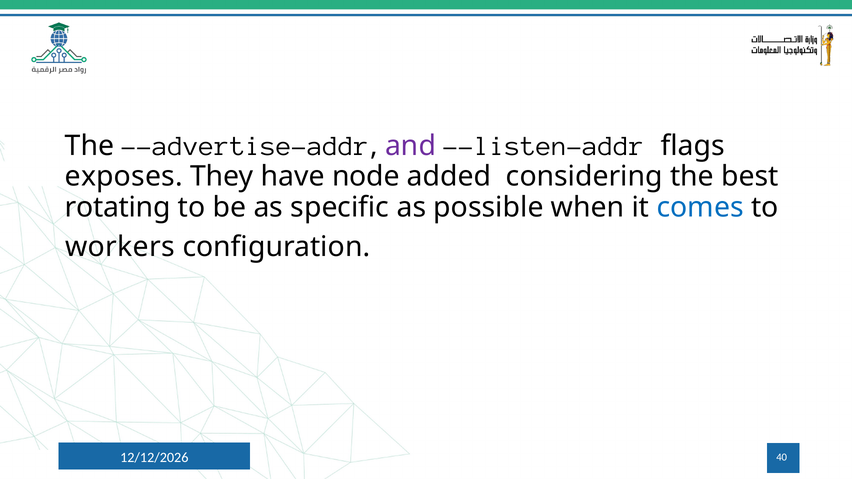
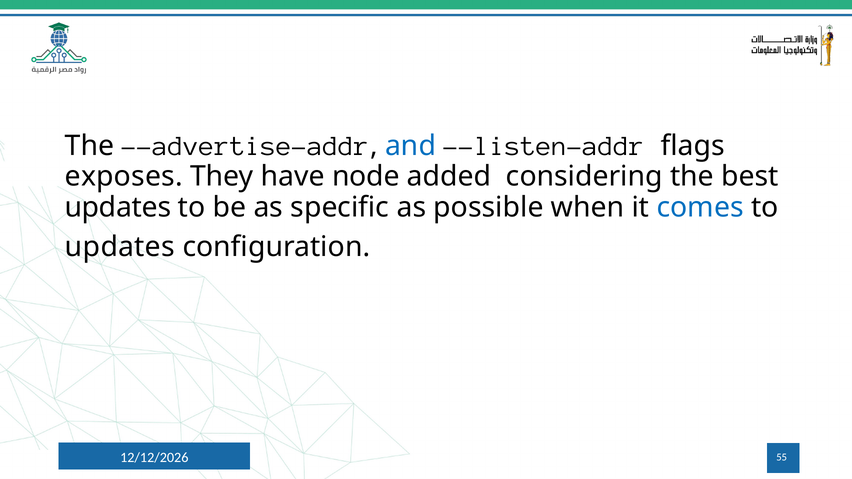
and colour: purple -> blue
rotating at (118, 207): rotating -> updates
workers at (120, 247): workers -> updates
40: 40 -> 55
